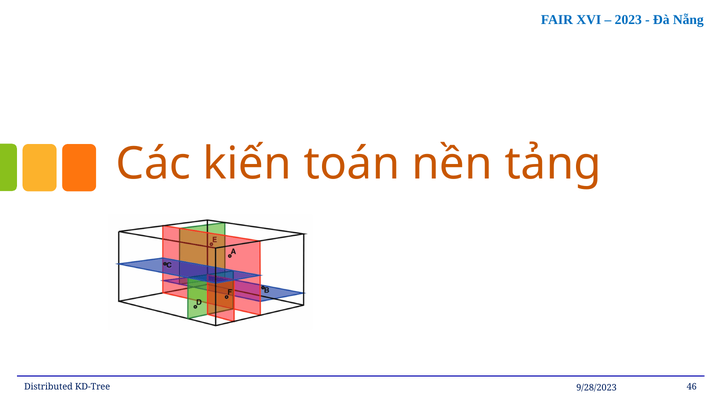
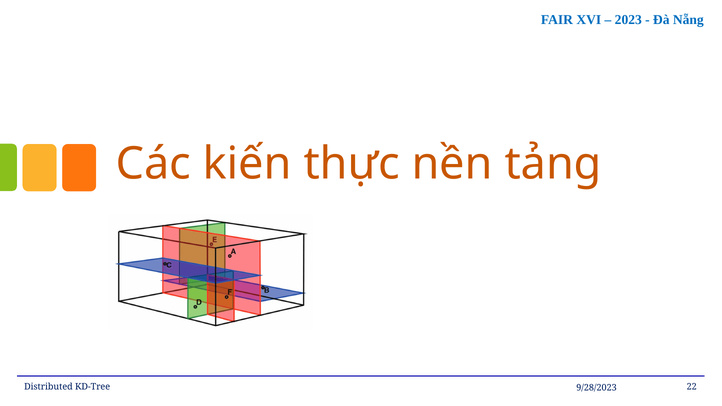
toán: toán -> thực
46: 46 -> 22
